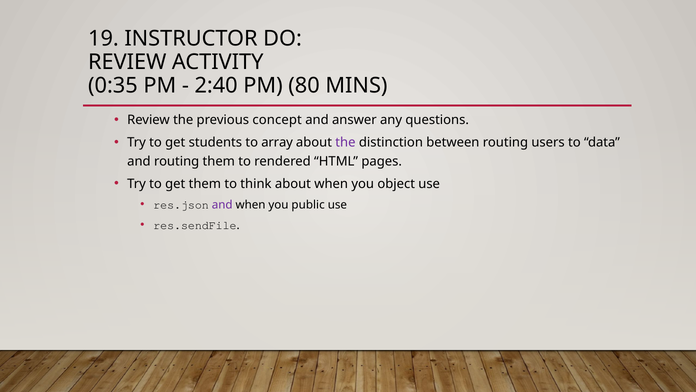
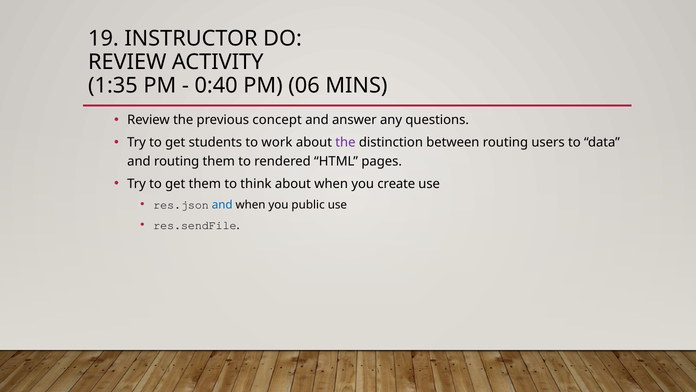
0:35: 0:35 -> 1:35
2:40: 2:40 -> 0:40
80: 80 -> 06
array: array -> work
object: object -> create
and at (222, 205) colour: purple -> blue
